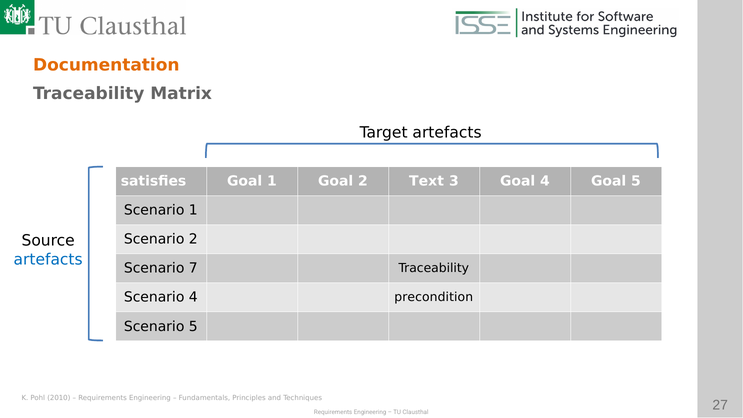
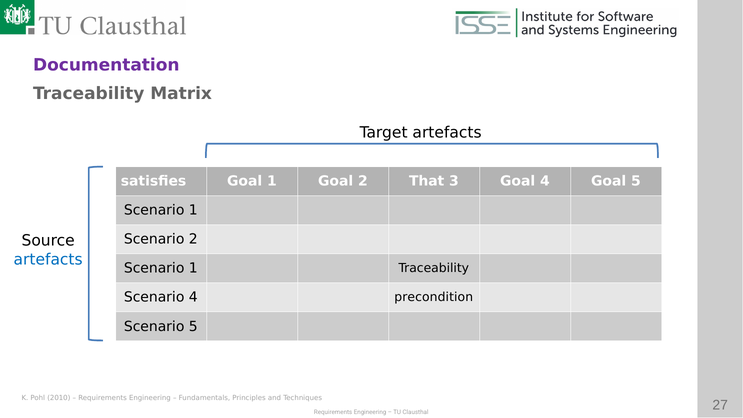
Documentation colour: orange -> purple
Text: Text -> That
7 at (193, 268): 7 -> 1
